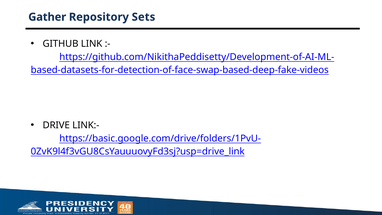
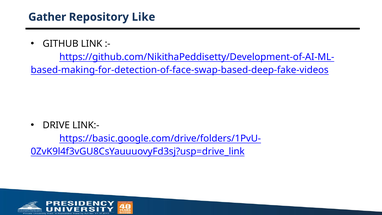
Sets: Sets -> Like
based-datasets-for-detection-of-face-swap-based-deep-fake-videos: based-datasets-for-detection-of-face-swap-based-deep-fake-videos -> based-making-for-detection-of-face-swap-based-deep-fake-videos
